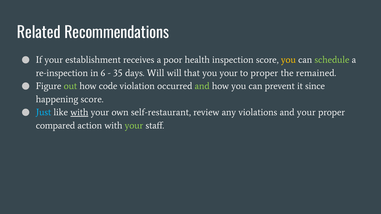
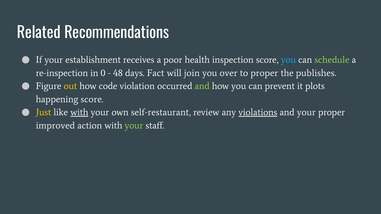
you at (288, 60) colour: yellow -> light blue
6: 6 -> 0
35: 35 -> 48
days Will: Will -> Fact
that: that -> join
you your: your -> over
remained: remained -> publishes
out colour: light green -> yellow
since: since -> plots
Just colour: light blue -> yellow
violations underline: none -> present
compared: compared -> improved
